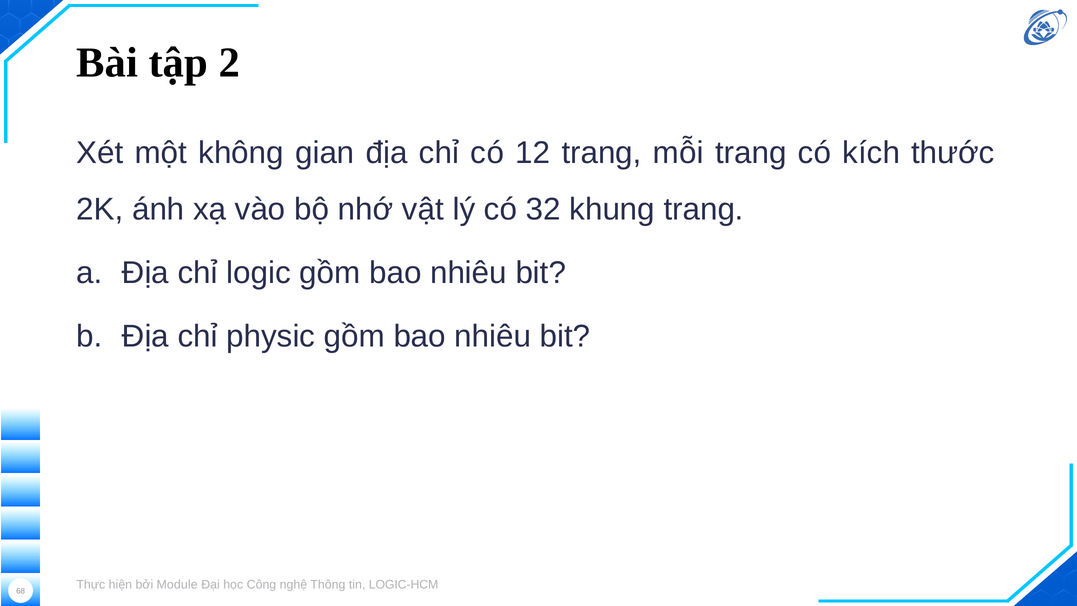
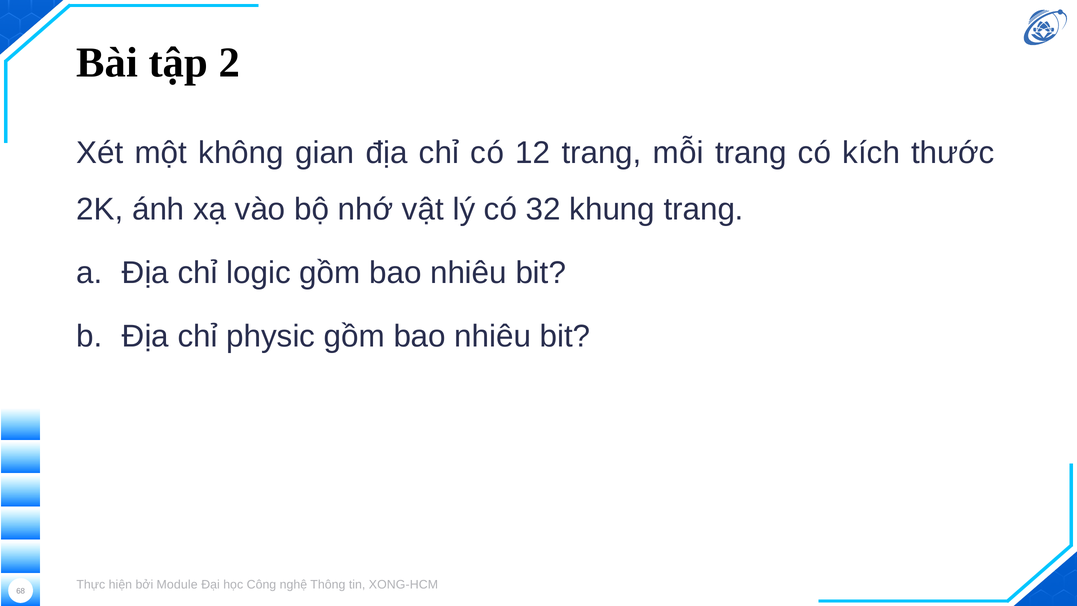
LOGIC-HCM: LOGIC-HCM -> XONG-HCM
